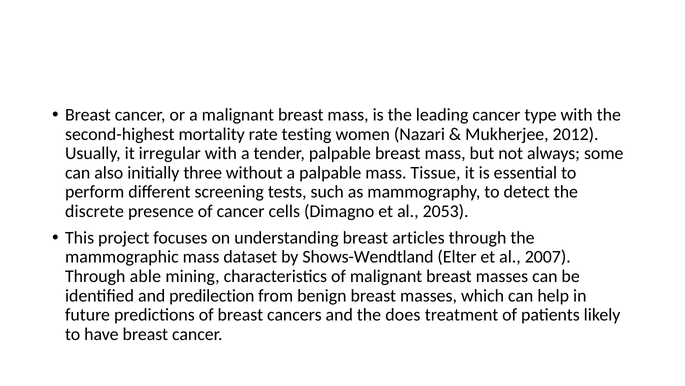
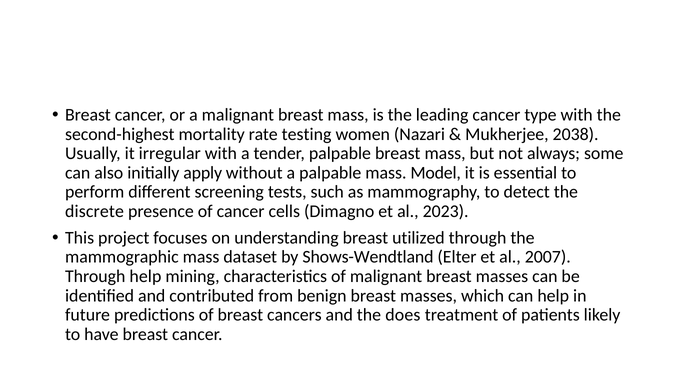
2012: 2012 -> 2038
three: three -> apply
Tissue: Tissue -> Model
2053: 2053 -> 2023
articles: articles -> utilized
Through able: able -> help
predilection: predilection -> contributed
